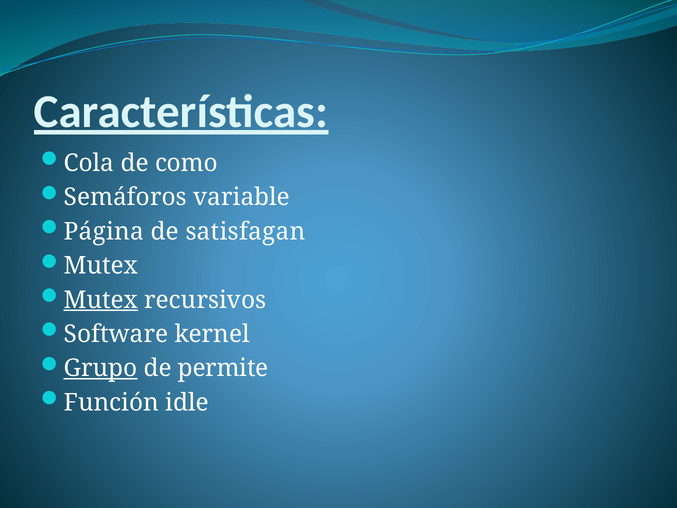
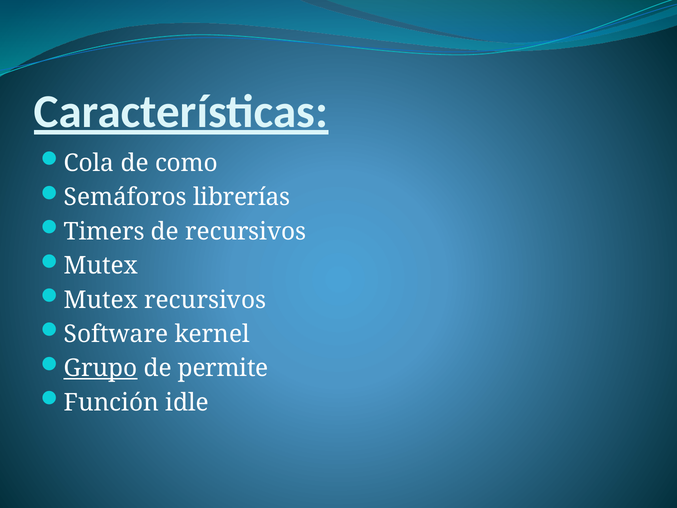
variable: variable -> librerías
Página: Página -> Timers
de satisfagan: satisfagan -> recursivos
Mutex at (101, 300) underline: present -> none
